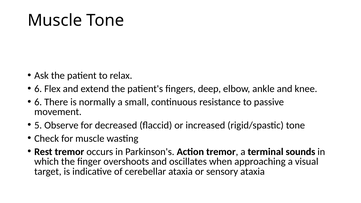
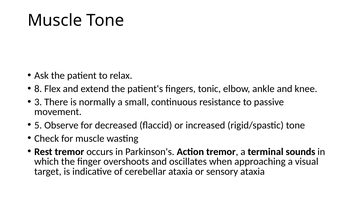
6 at (38, 89): 6 -> 8
deep: deep -> tonic
6 at (38, 102): 6 -> 3
